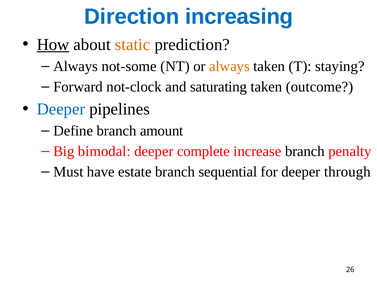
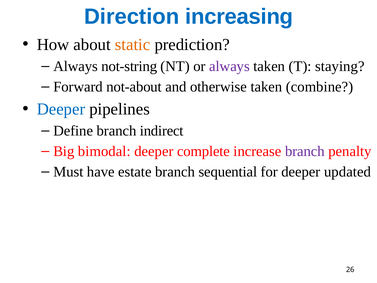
How underline: present -> none
not-some: not-some -> not-string
always at (229, 66) colour: orange -> purple
not-clock: not-clock -> not-about
saturating: saturating -> otherwise
outcome: outcome -> combine
amount: amount -> indirect
branch at (305, 151) colour: black -> purple
through: through -> updated
